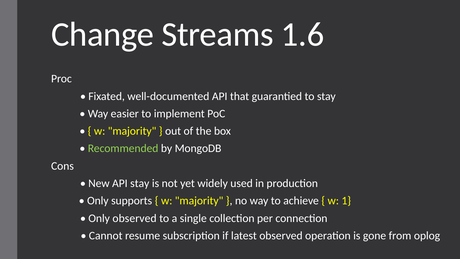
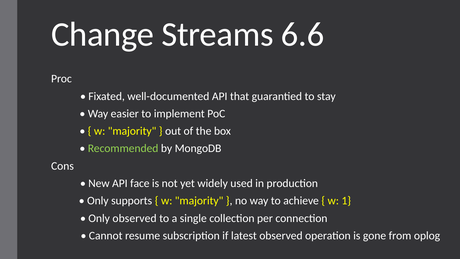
1.6: 1.6 -> 6.6
API stay: stay -> face
